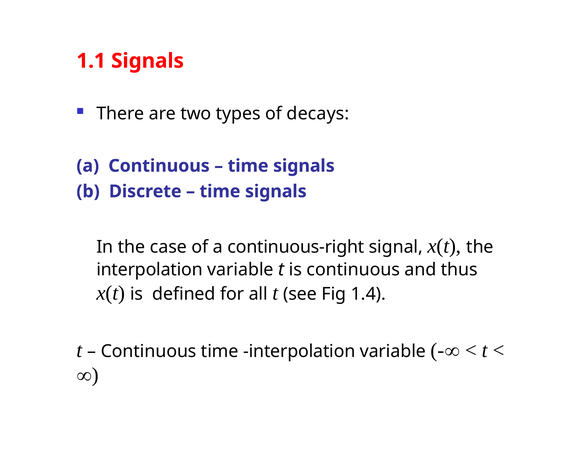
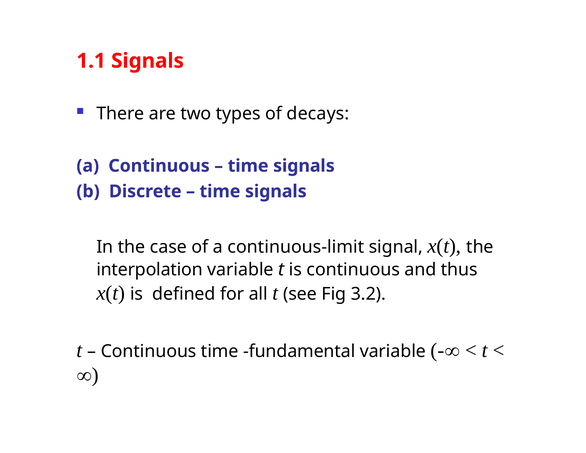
continuous-right: continuous-right -> continuous-limit
1.4: 1.4 -> 3.2
time interpolation: interpolation -> fundamental
